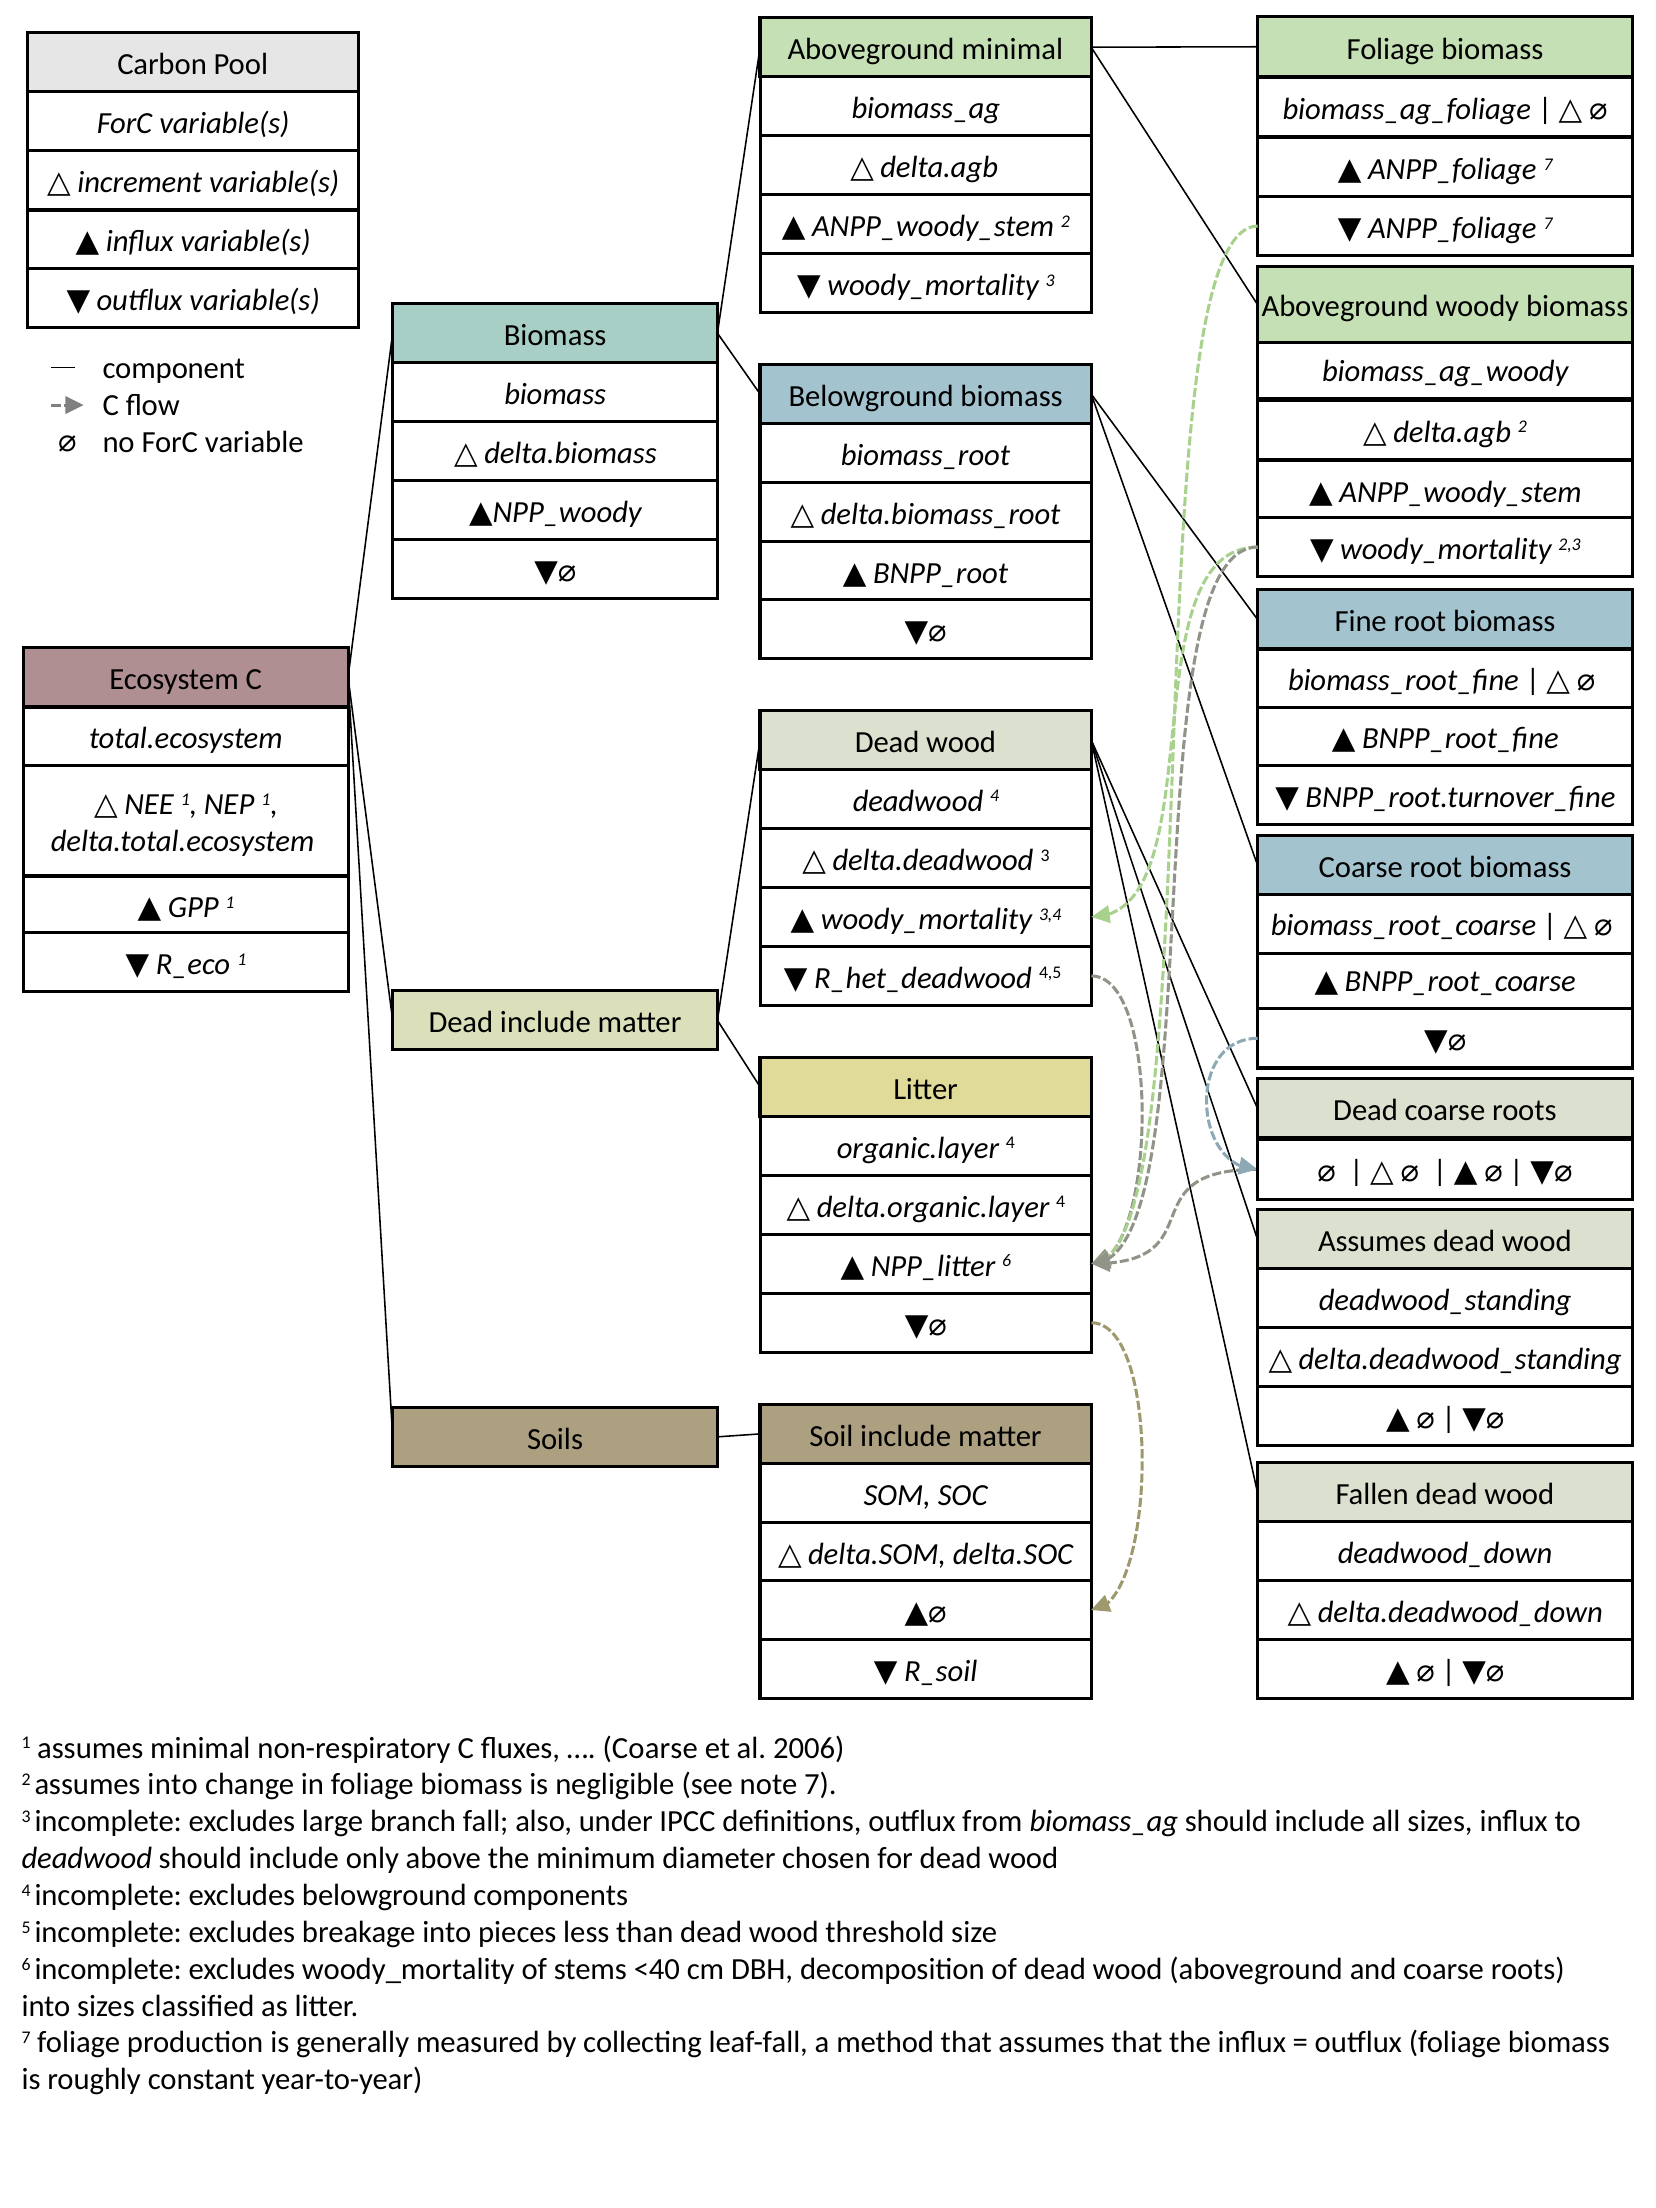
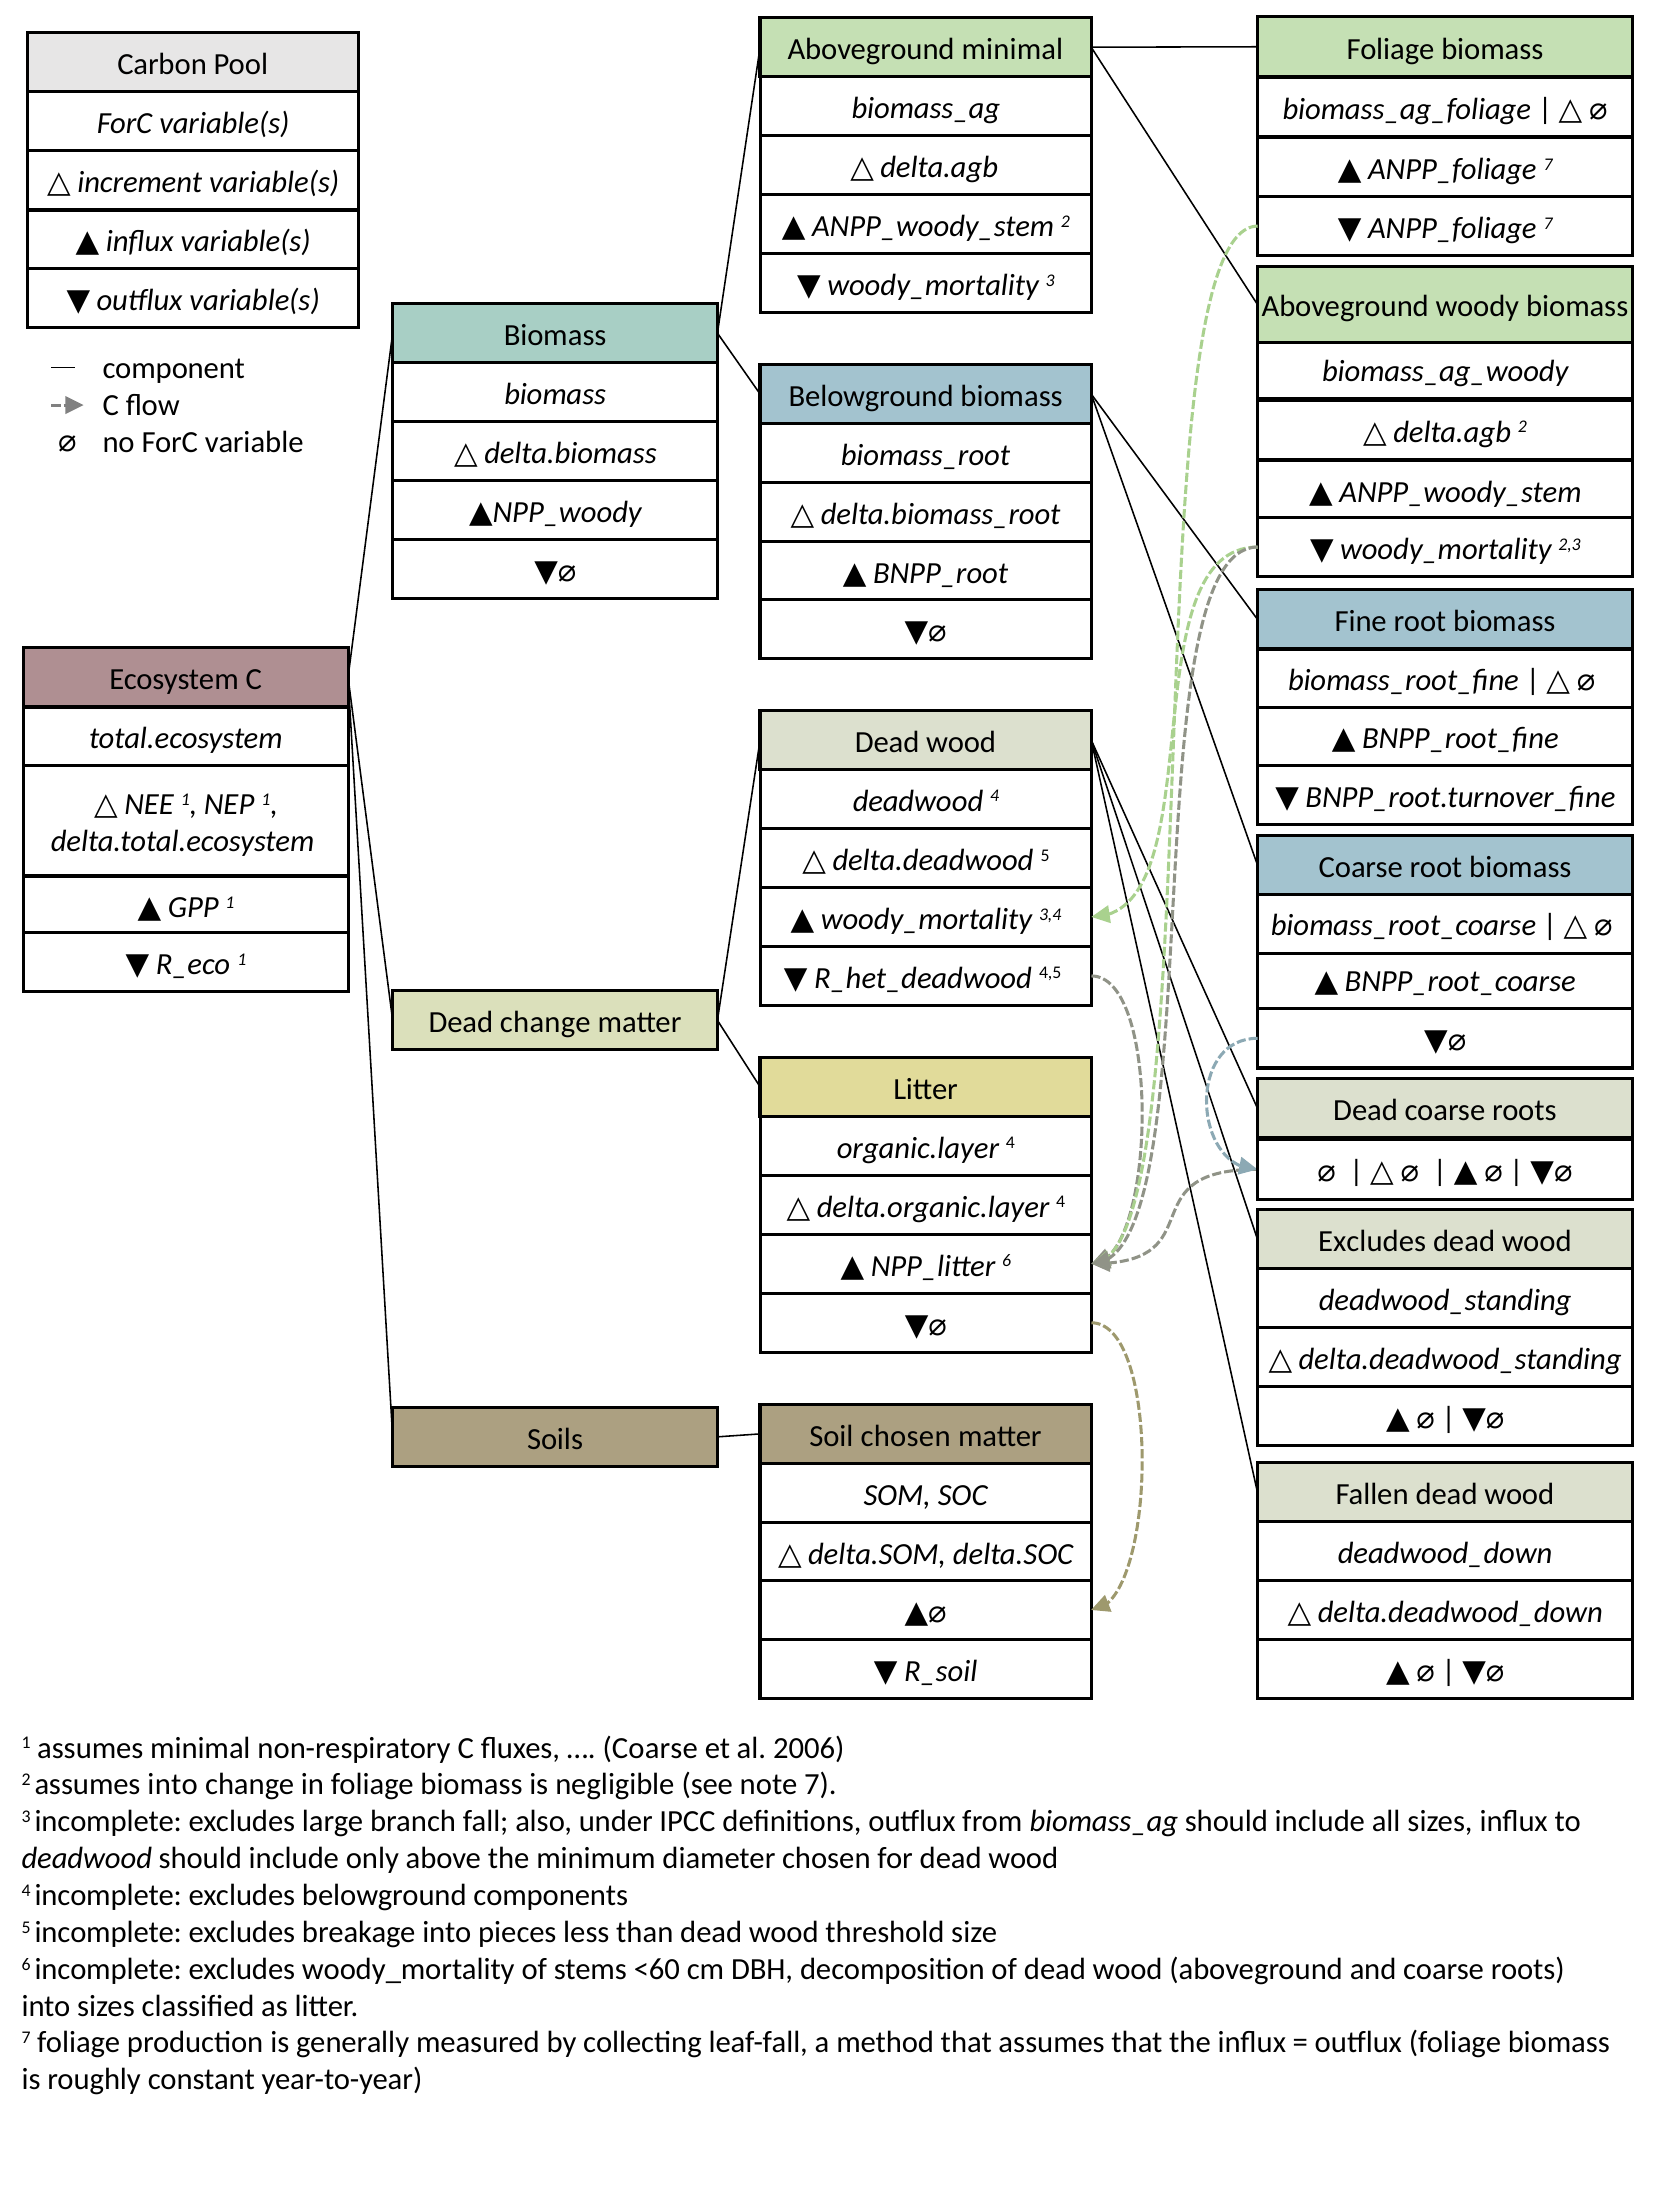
delta.deadwood 3: 3 -> 5
Dead include: include -> change
Assumes at (1372, 1241): Assumes -> Excludes
Soil include: include -> chosen
<40: <40 -> <60
